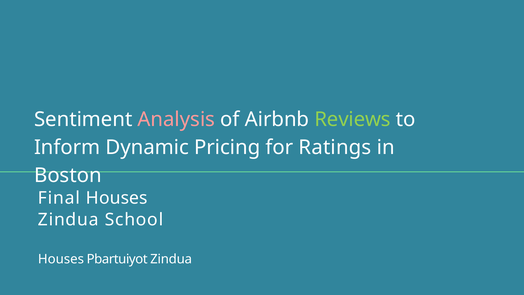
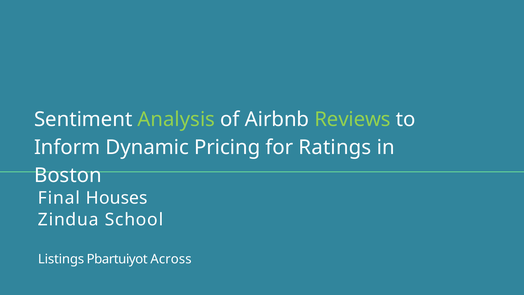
Analysis colour: pink -> light green
Houses at (61, 259): Houses -> Listings
Pbartuiyot Zindua: Zindua -> Across
